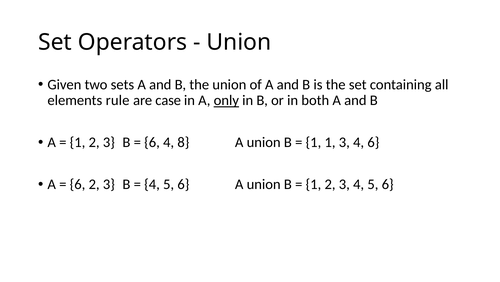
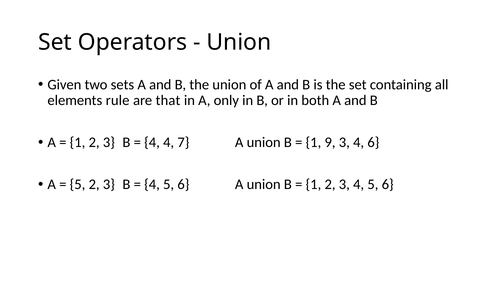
case: case -> that
only underline: present -> none
6 at (152, 142): 6 -> 4
8: 8 -> 7
1 1: 1 -> 9
6 at (78, 184): 6 -> 5
